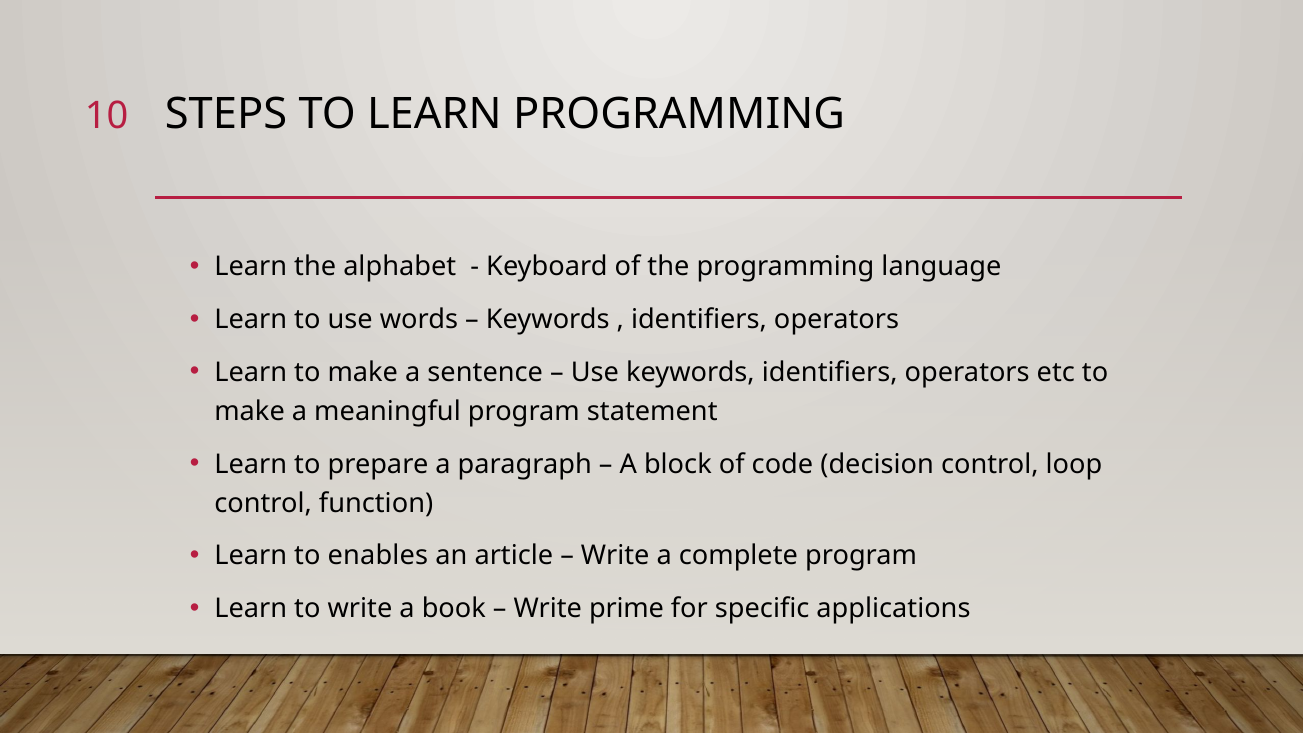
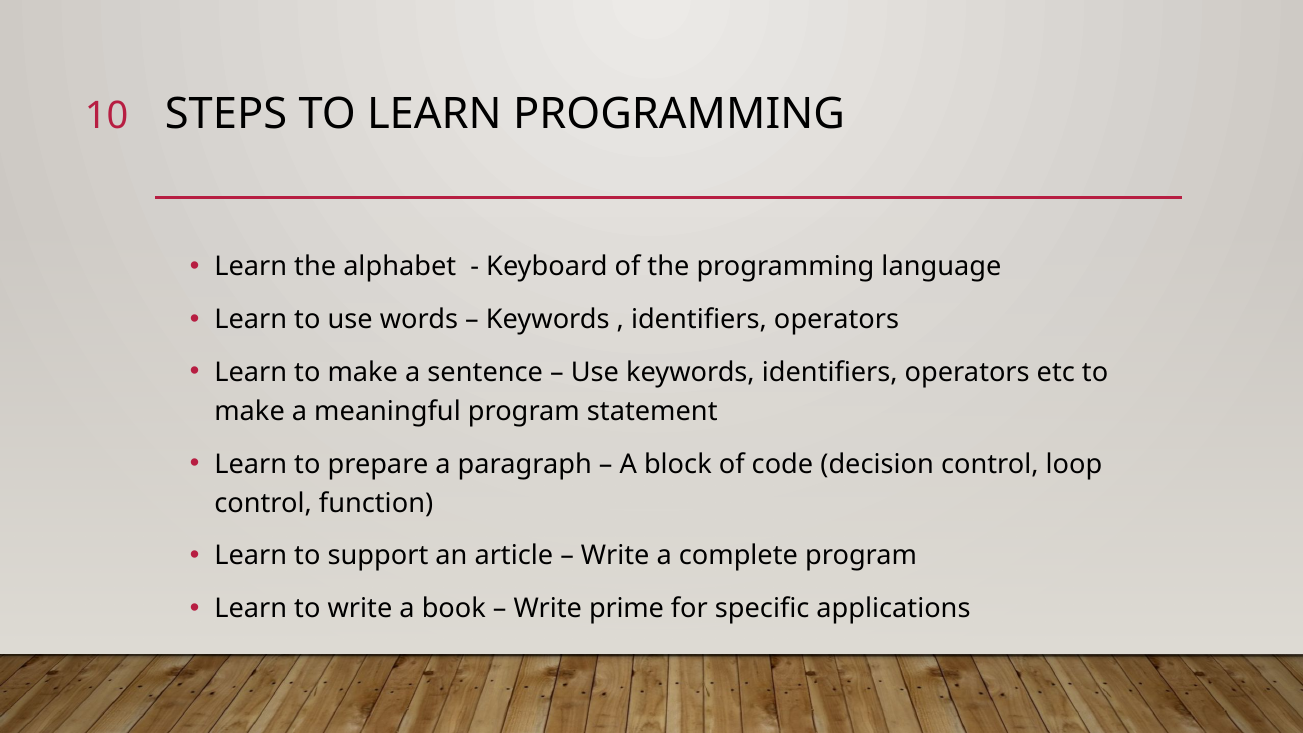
enables: enables -> support
